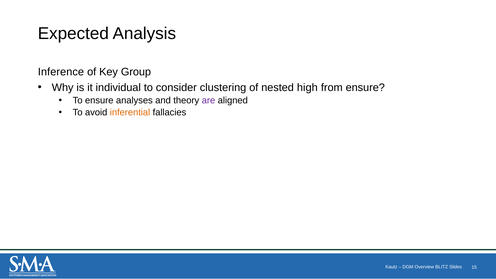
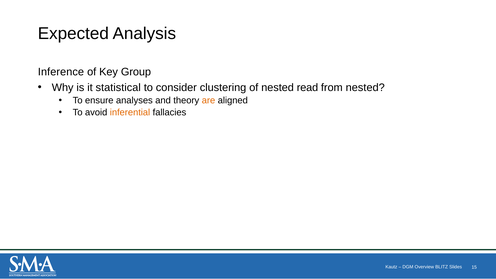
individual: individual -> statistical
high: high -> read
from ensure: ensure -> nested
are colour: purple -> orange
